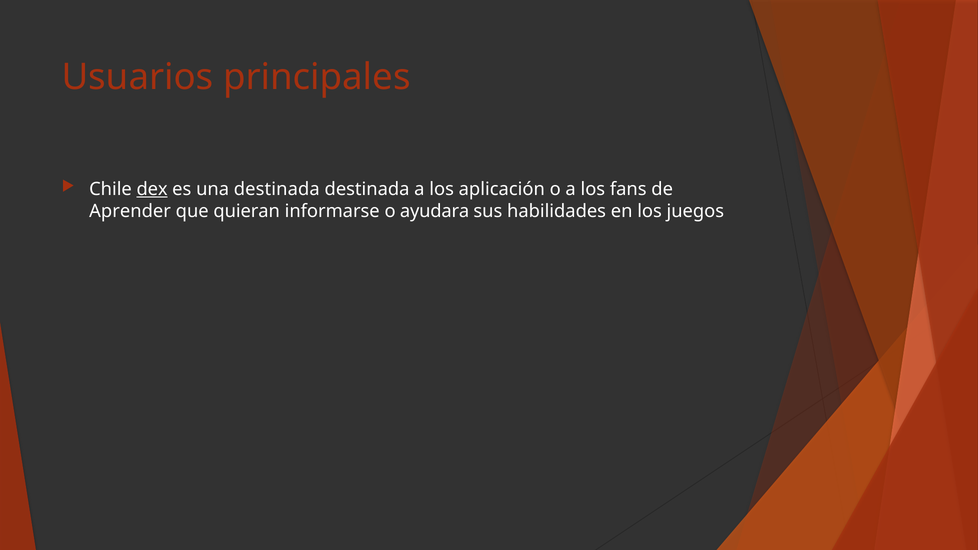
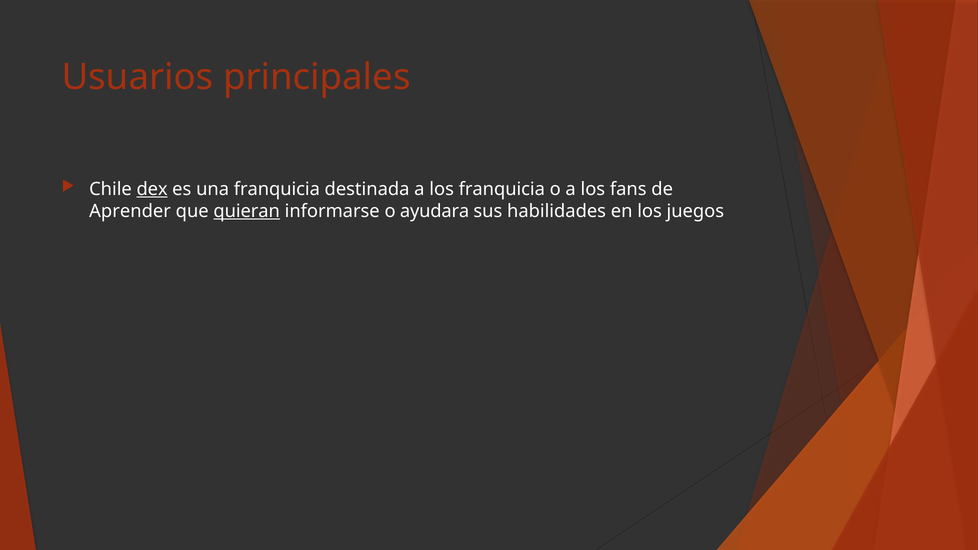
una destinada: destinada -> franquicia
los aplicación: aplicación -> franquicia
quieran underline: none -> present
